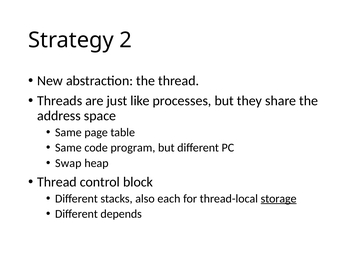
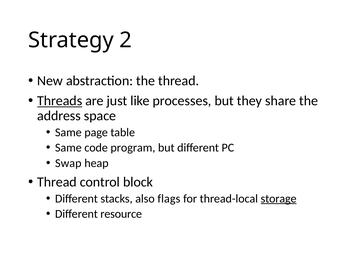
Threads underline: none -> present
each: each -> flags
depends: depends -> resource
